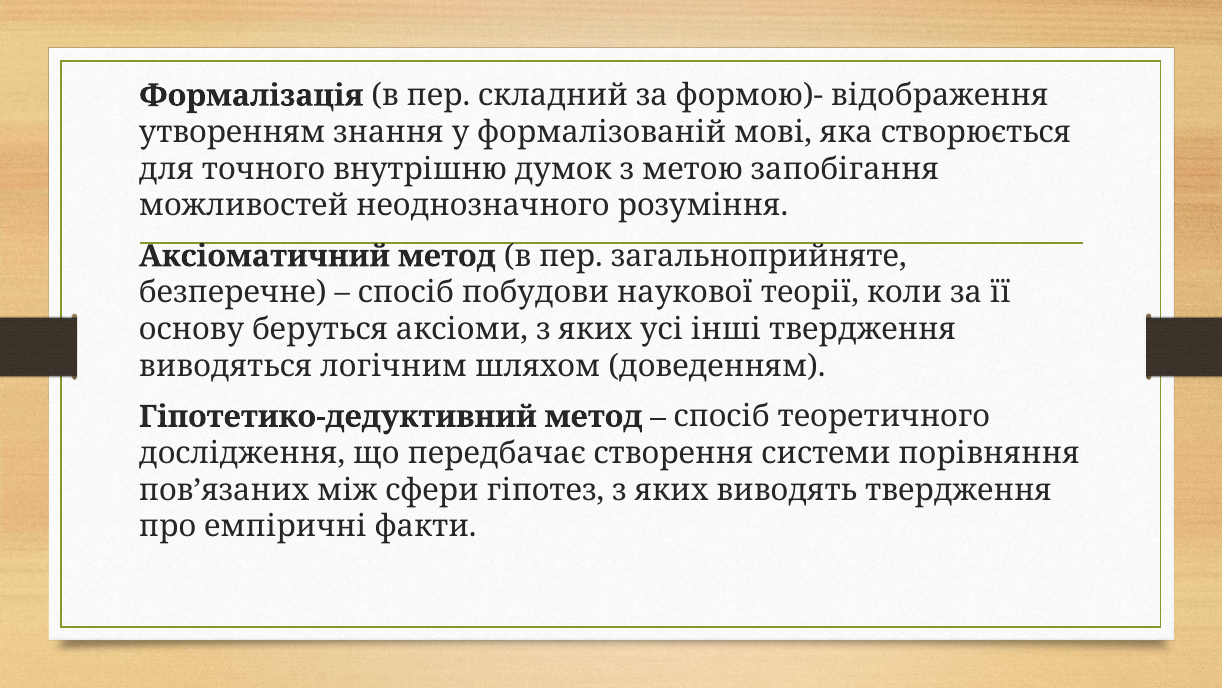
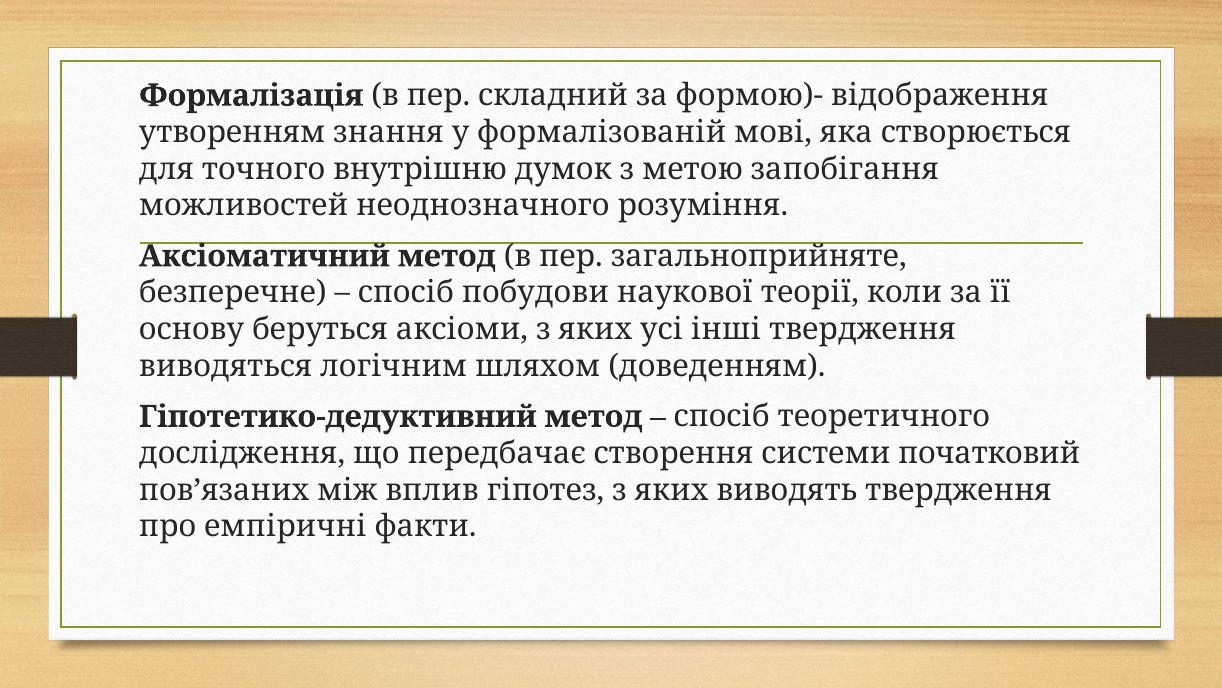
порівняння: порівняння -> початковий
сфери: сфери -> вплив
